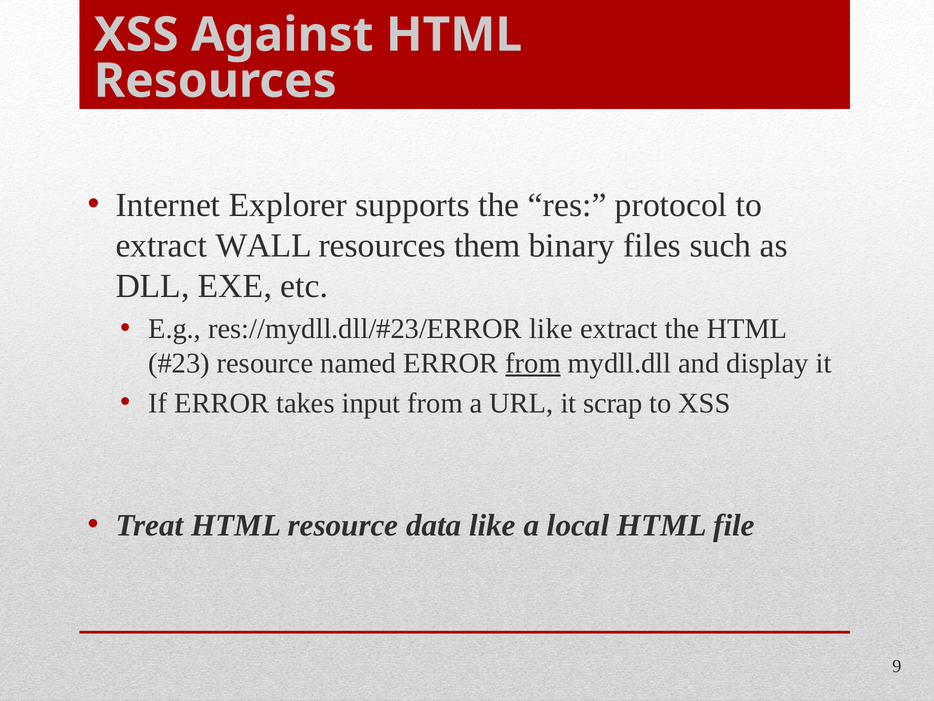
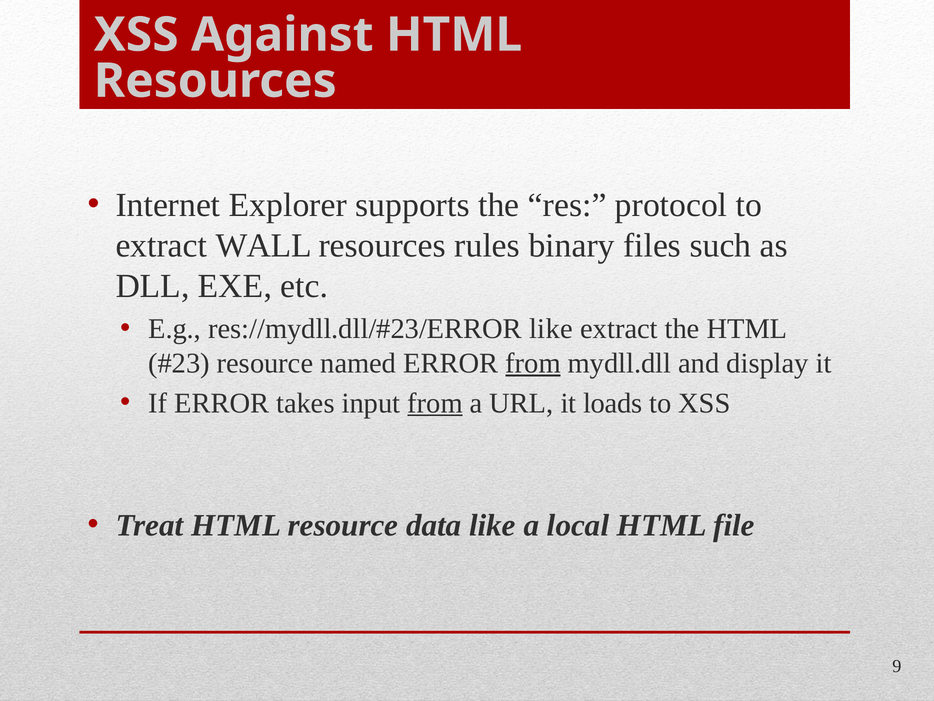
them: them -> rules
from at (435, 403) underline: none -> present
scrap: scrap -> loads
